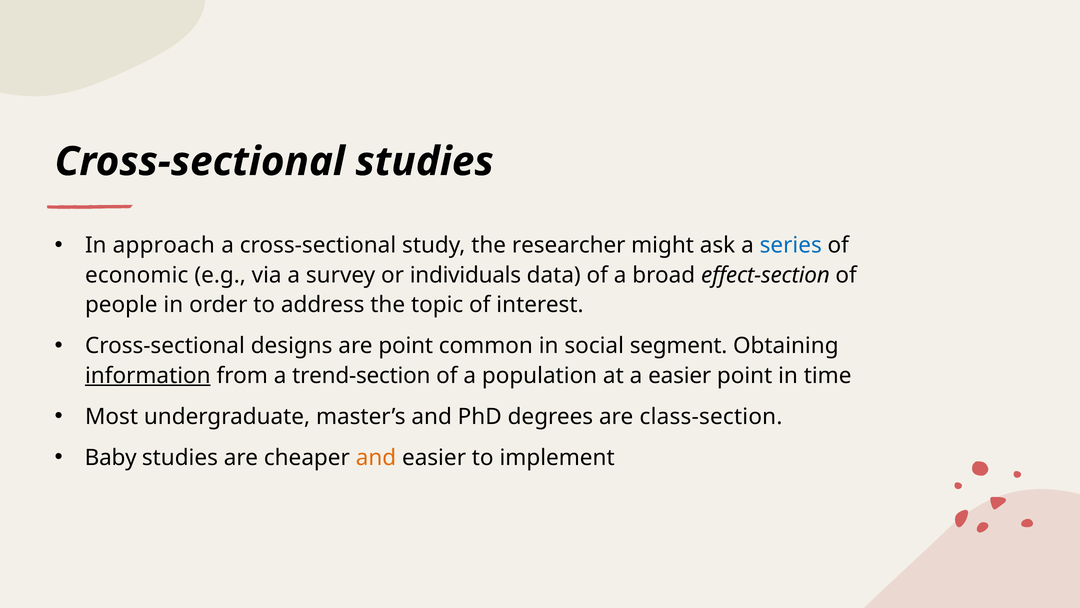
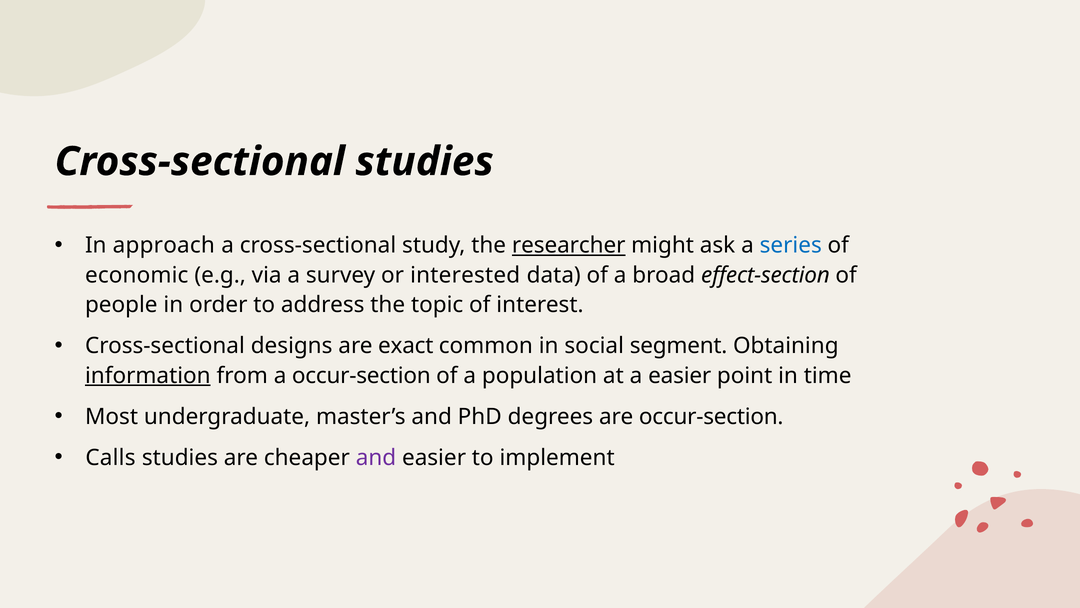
researcher underline: none -> present
individuals: individuals -> interested
are point: point -> exact
a trend-section: trend-section -> occur-section
are class-section: class-section -> occur-section
Baby: Baby -> Calls
and at (376, 457) colour: orange -> purple
